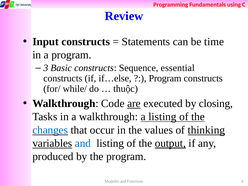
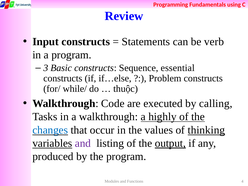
time: time -> verb
Program at (165, 78): Program -> Problem
are underline: present -> none
closing: closing -> calling
a listing: listing -> highly
and at (83, 143) colour: blue -> purple
